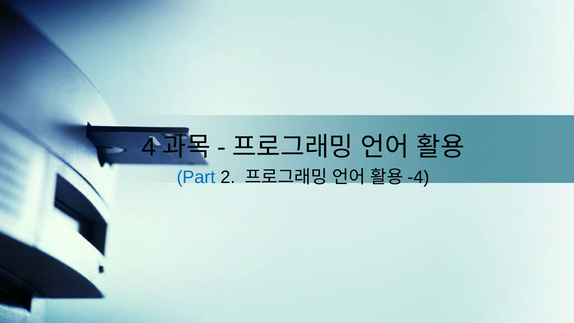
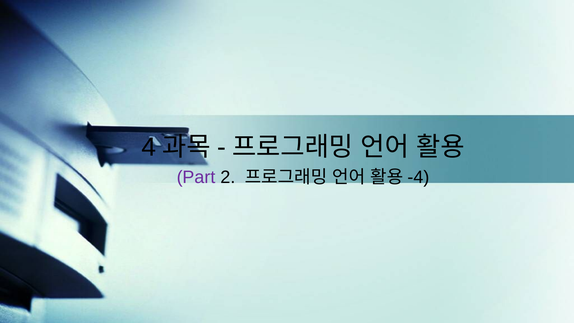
Part colour: blue -> purple
